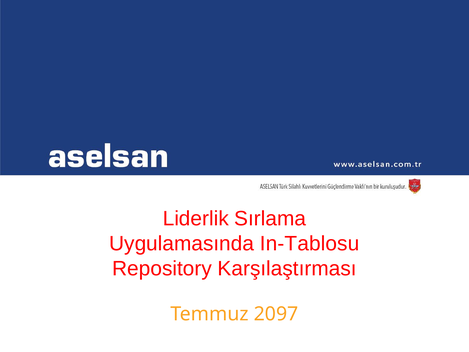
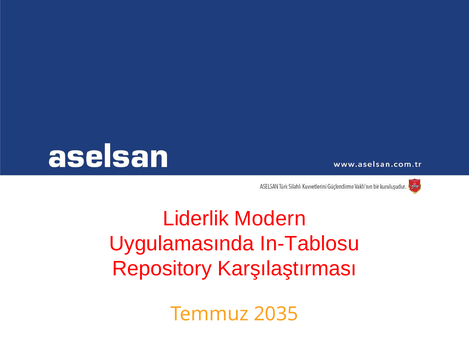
Sırlama: Sırlama -> Modern
2097: 2097 -> 2035
